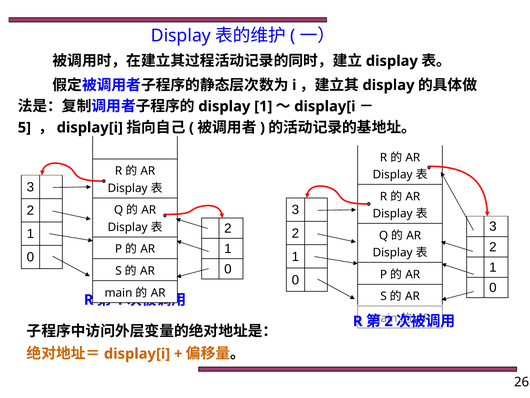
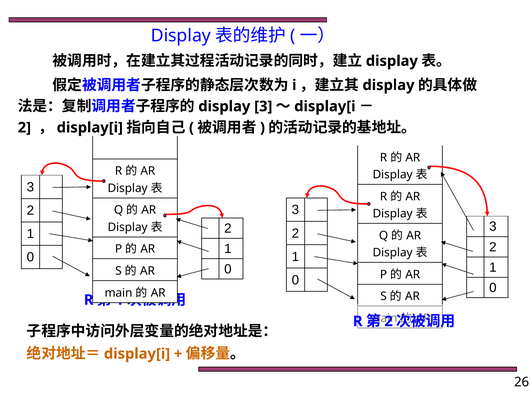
1 at (263, 106): 1 -> 3
5 at (24, 127): 5 -> 2
